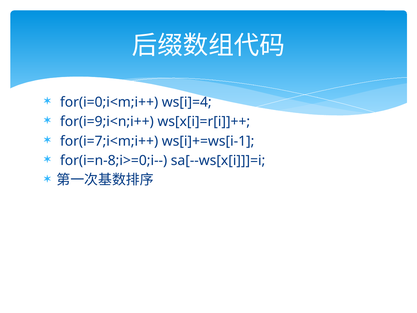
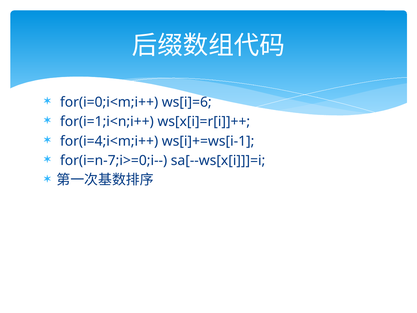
ws[i]=4: ws[i]=4 -> ws[i]=6
for(i=9;i<n;i++: for(i=9;i<n;i++ -> for(i=1;i<n;i++
for(i=7;i<m;i++: for(i=7;i<m;i++ -> for(i=4;i<m;i++
for(i=n-8;i>=0;i--: for(i=n-8;i>=0;i-- -> for(i=n-7;i>=0;i--
